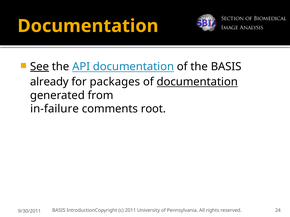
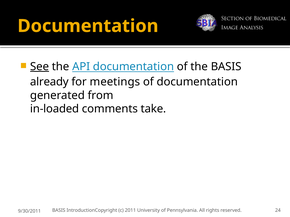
packages: packages -> meetings
documentation at (197, 82) underline: present -> none
in-failure: in-failure -> in-loaded
root: root -> take
